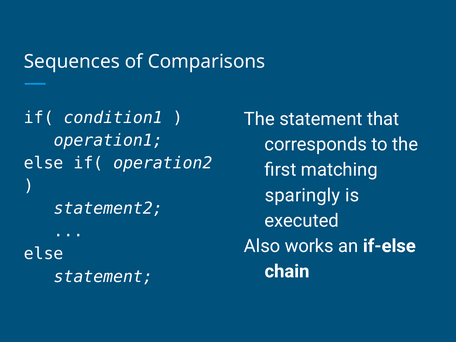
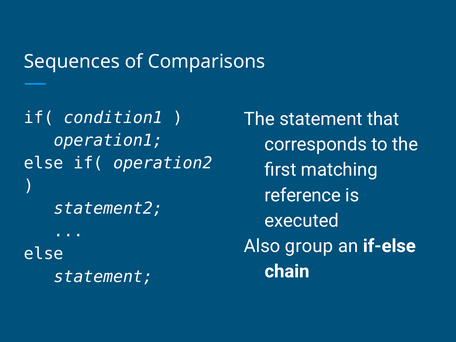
sparingly: sparingly -> reference
works: works -> group
